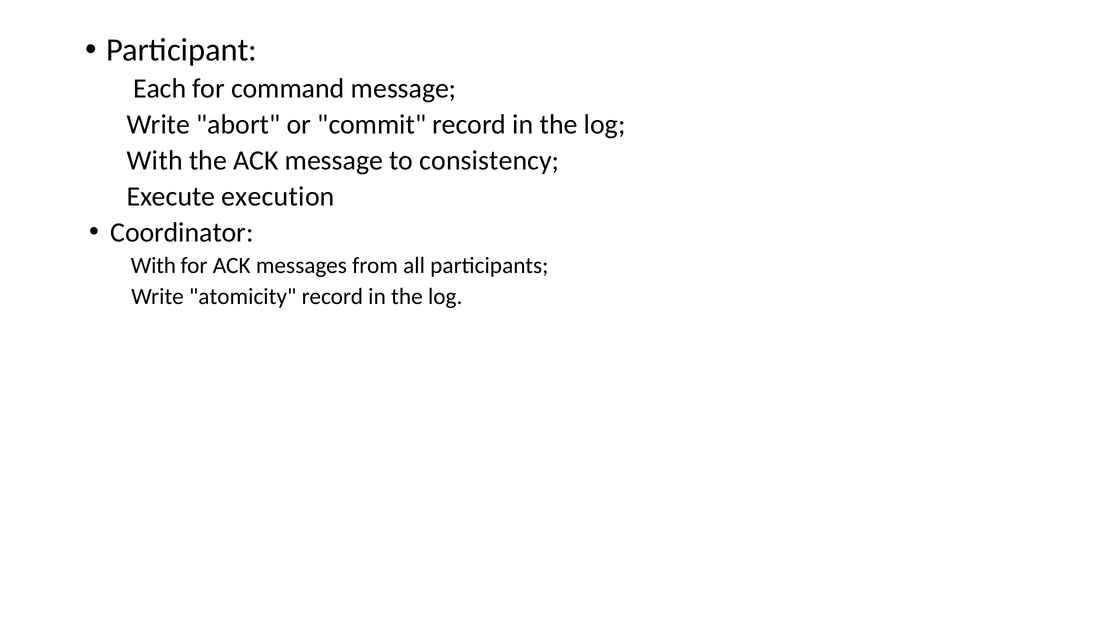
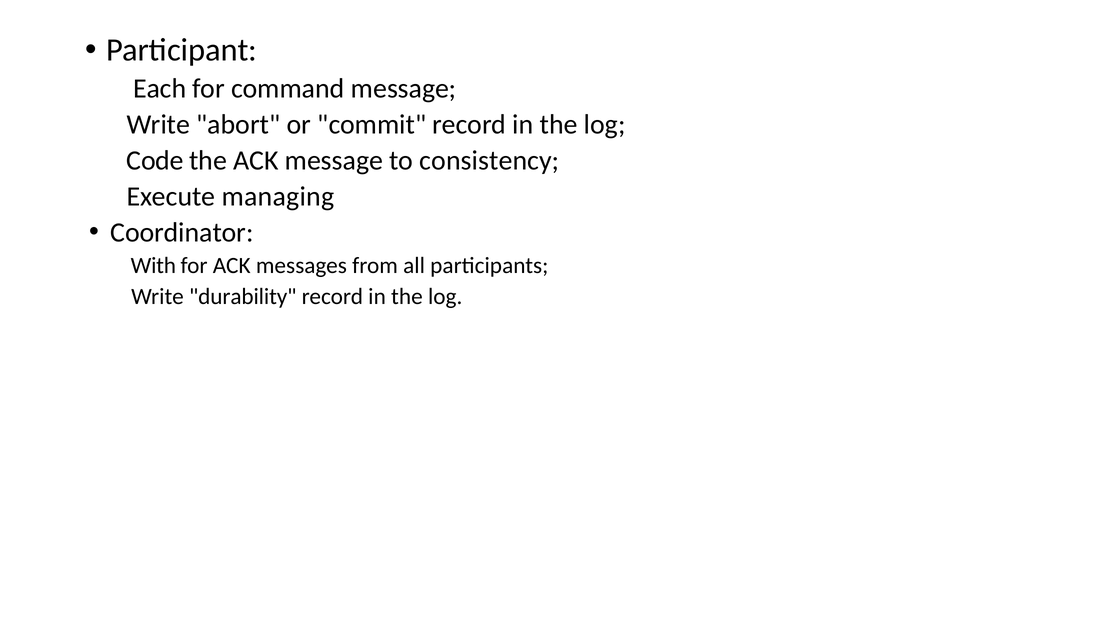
With at (155, 160): With -> Code
execution: execution -> managing
atomicity: atomicity -> durability
